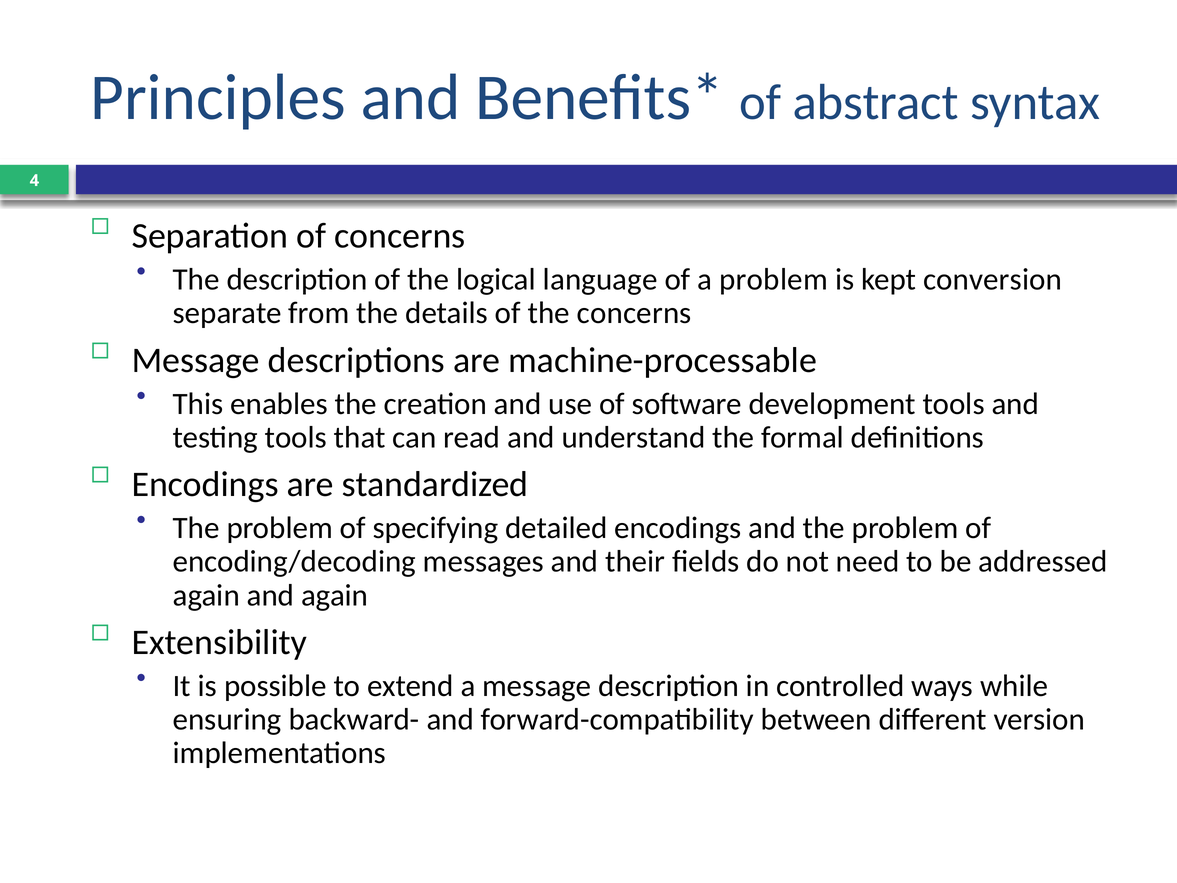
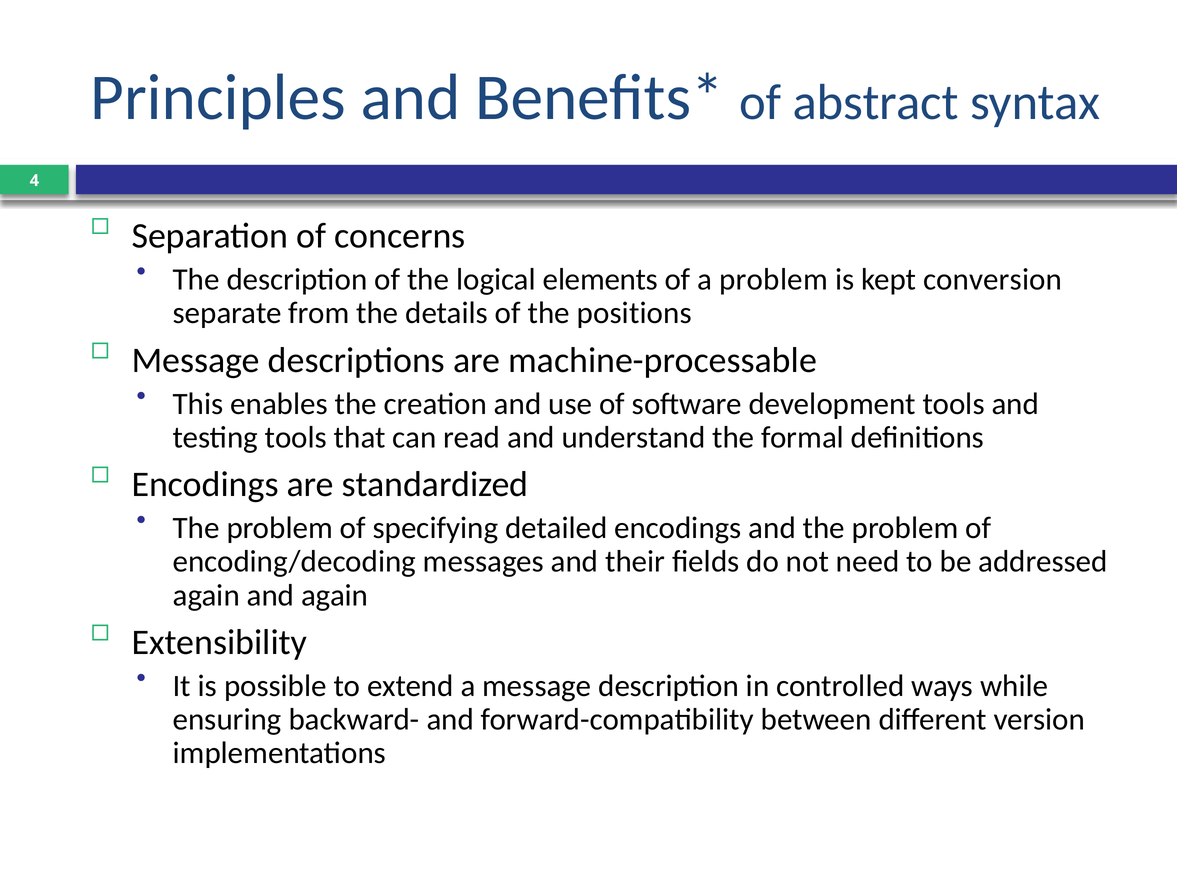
language: language -> elements
the concerns: concerns -> positions
